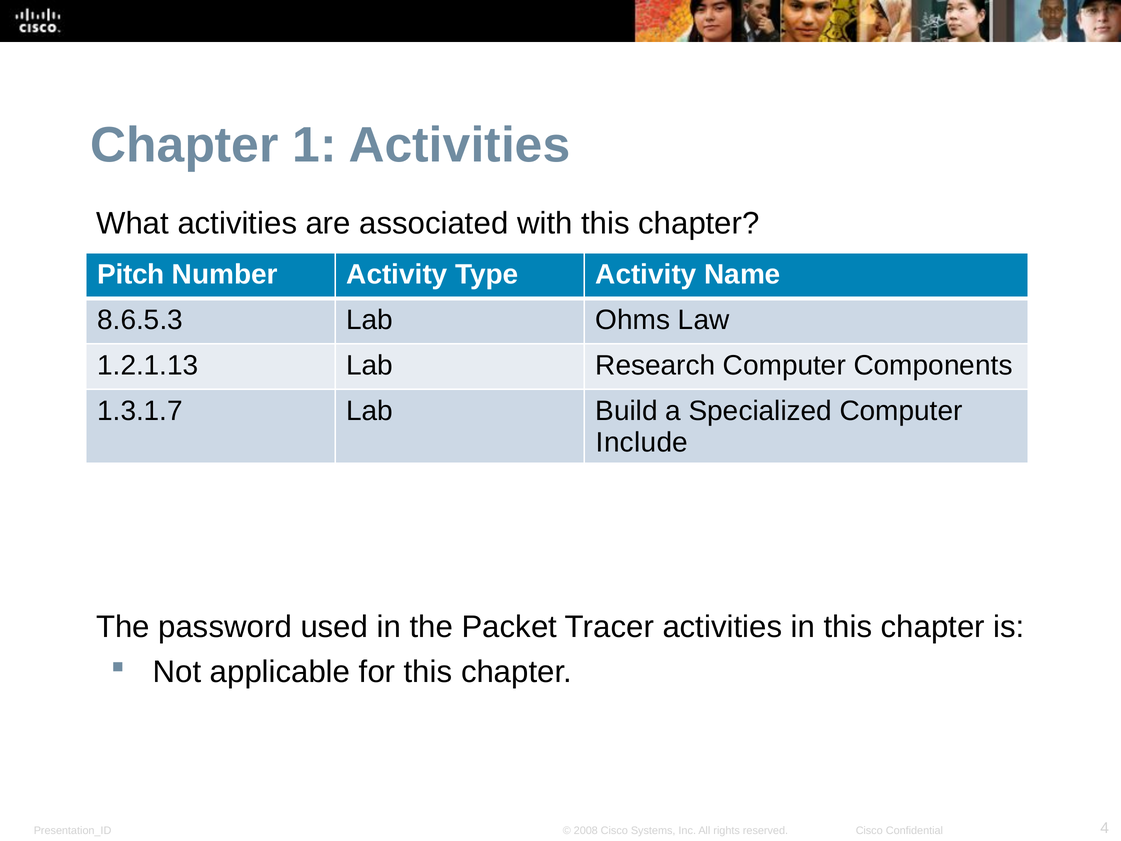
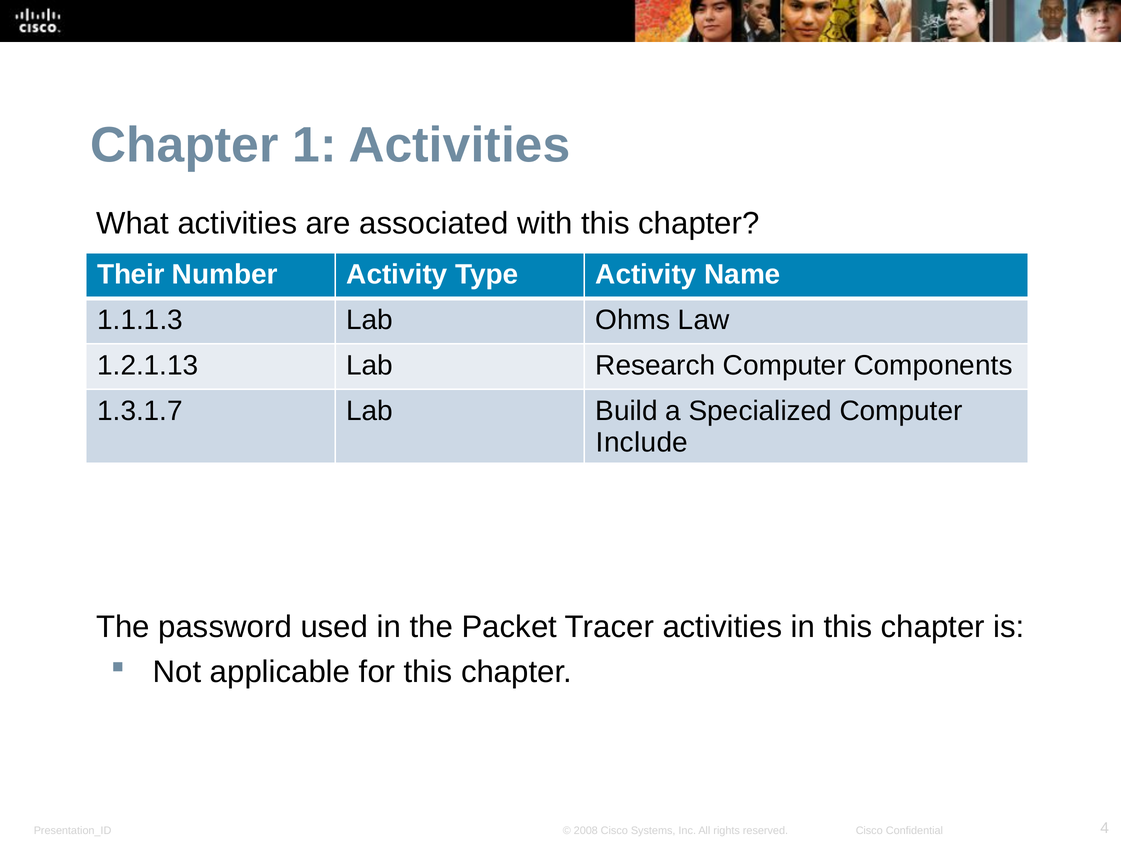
Pitch: Pitch -> Their
8.6.5.3: 8.6.5.3 -> 1.1.1.3
